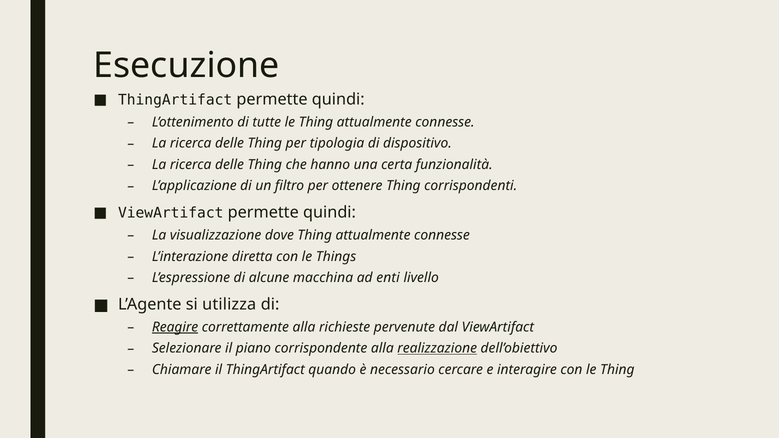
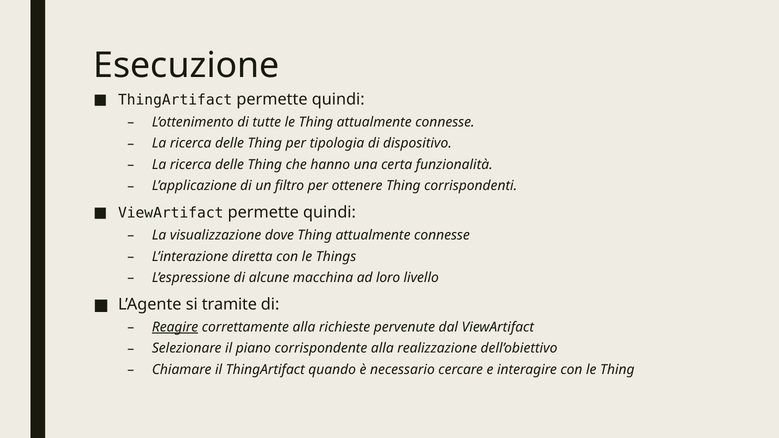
enti: enti -> loro
utilizza: utilizza -> tramite
realizzazione underline: present -> none
